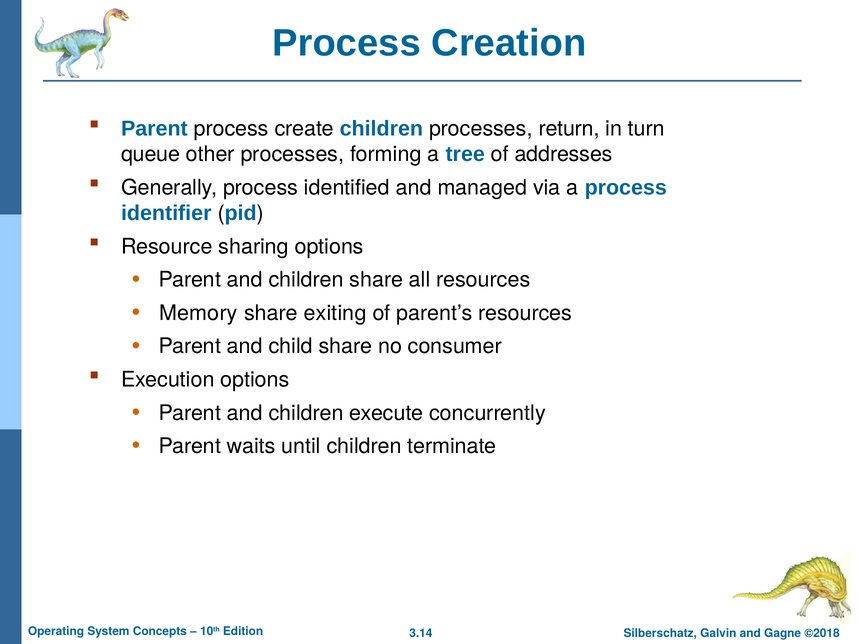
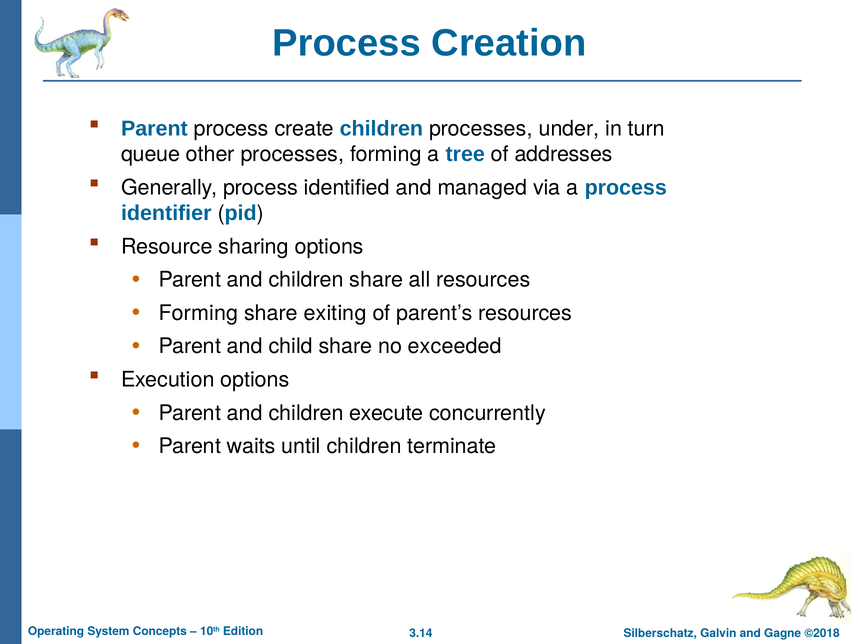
return: return -> under
Memory at (198, 313): Memory -> Forming
consumer: consumer -> exceeded
